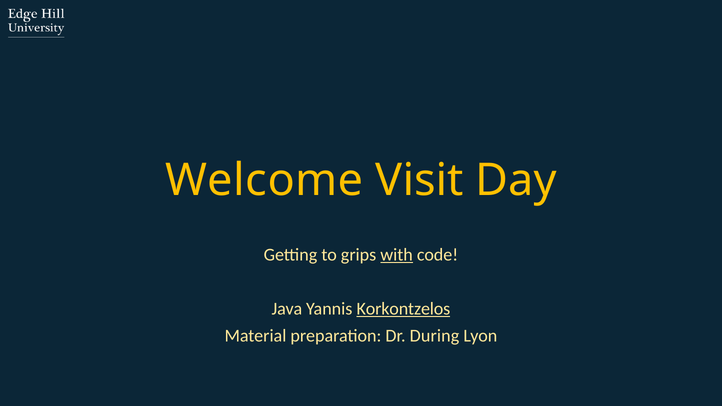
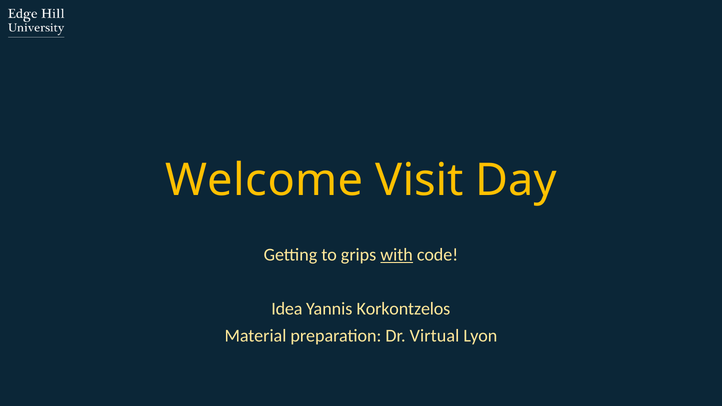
Java: Java -> Idea
Korkontzelos underline: present -> none
During: During -> Virtual
